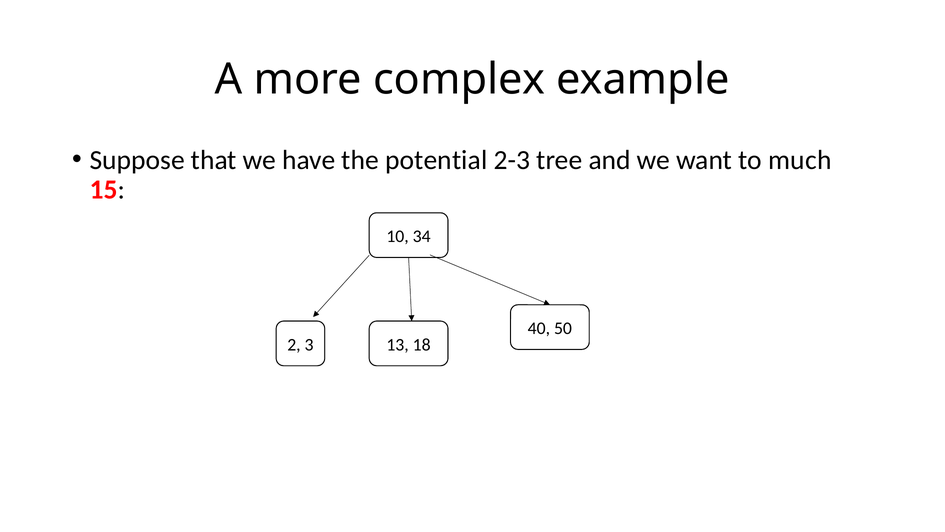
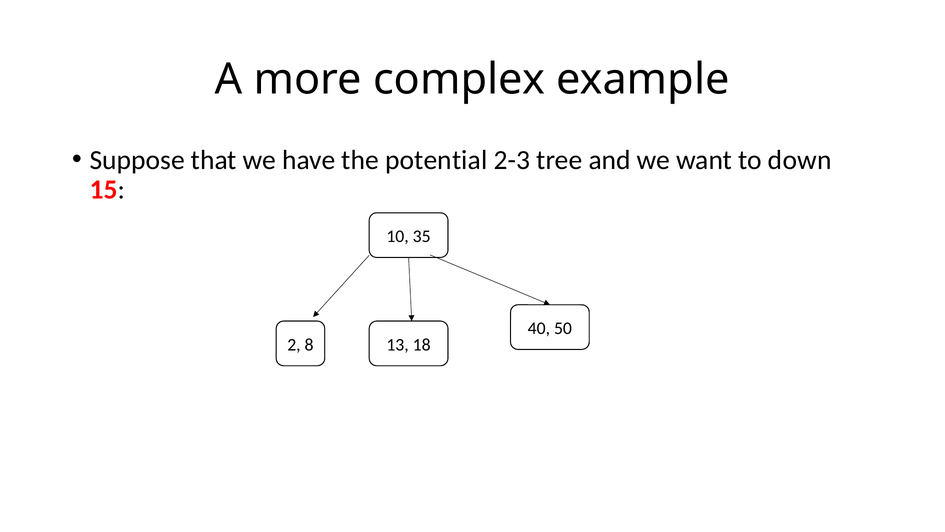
much: much -> down
34: 34 -> 35
3: 3 -> 8
